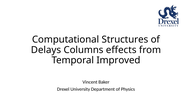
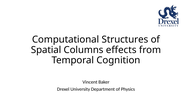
Delays: Delays -> Spatial
Improved: Improved -> Cognition
